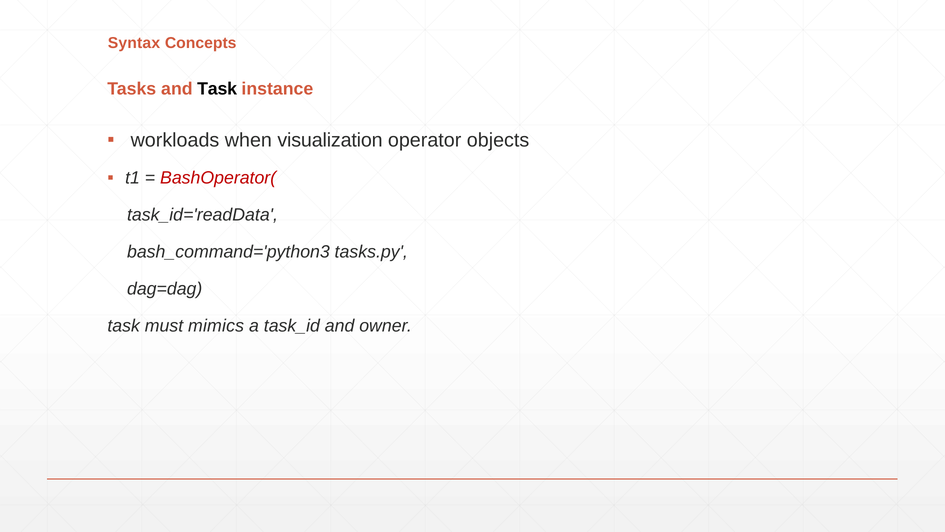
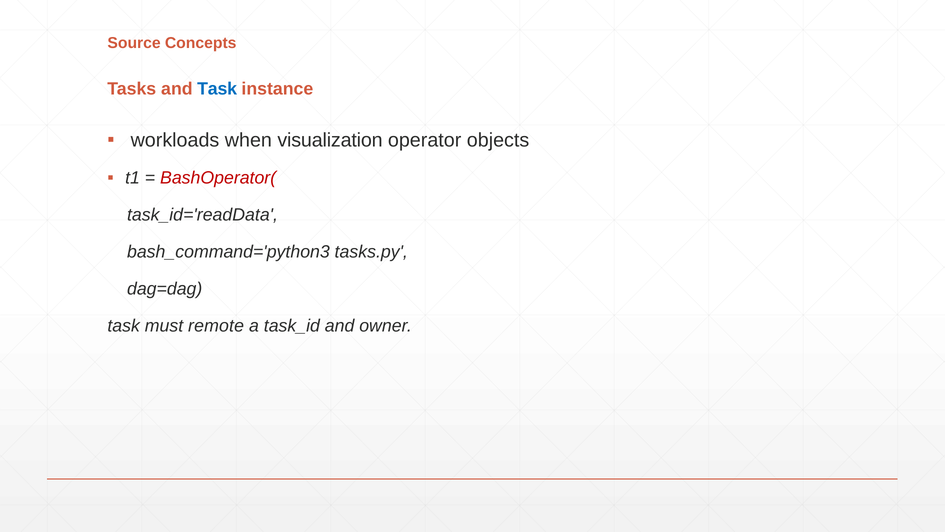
Syntax: Syntax -> Source
Task at (217, 89) colour: black -> blue
mimics: mimics -> remote
